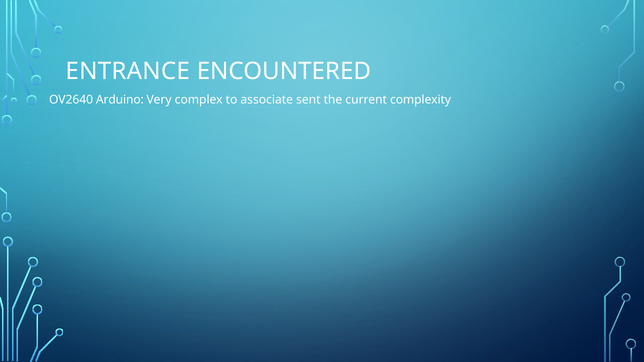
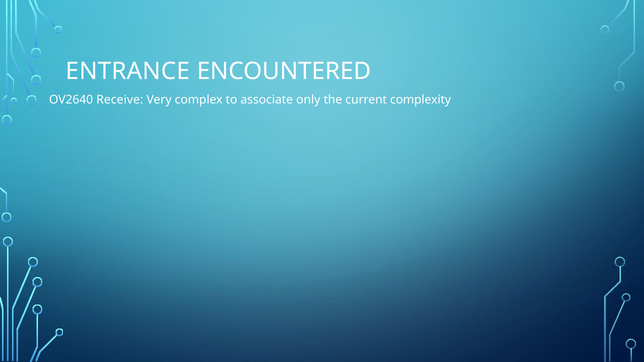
Arduino: Arduino -> Receive
sent: sent -> only
